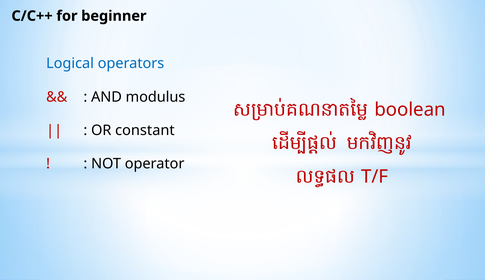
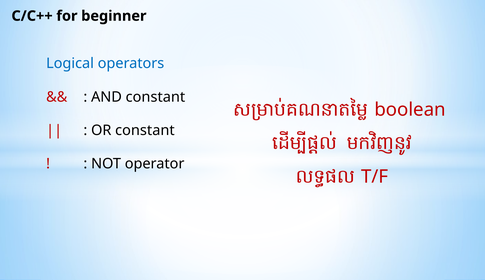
AND modulus: modulus -> constant
